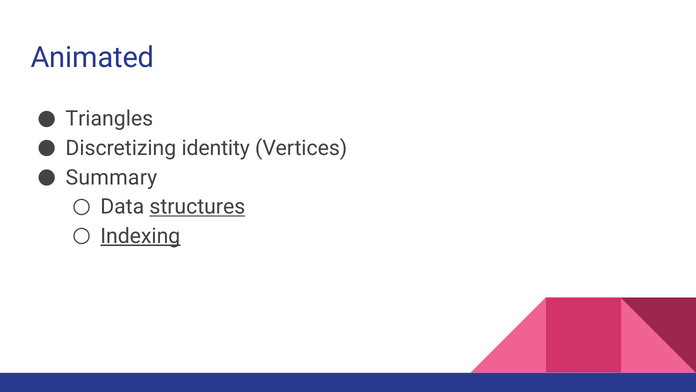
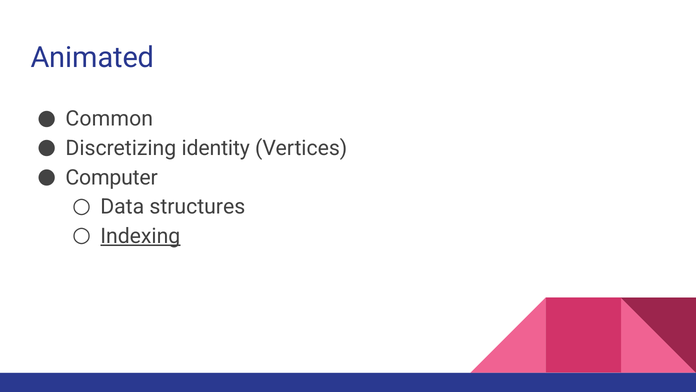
Triangles: Triangles -> Common
Summary: Summary -> Computer
structures underline: present -> none
